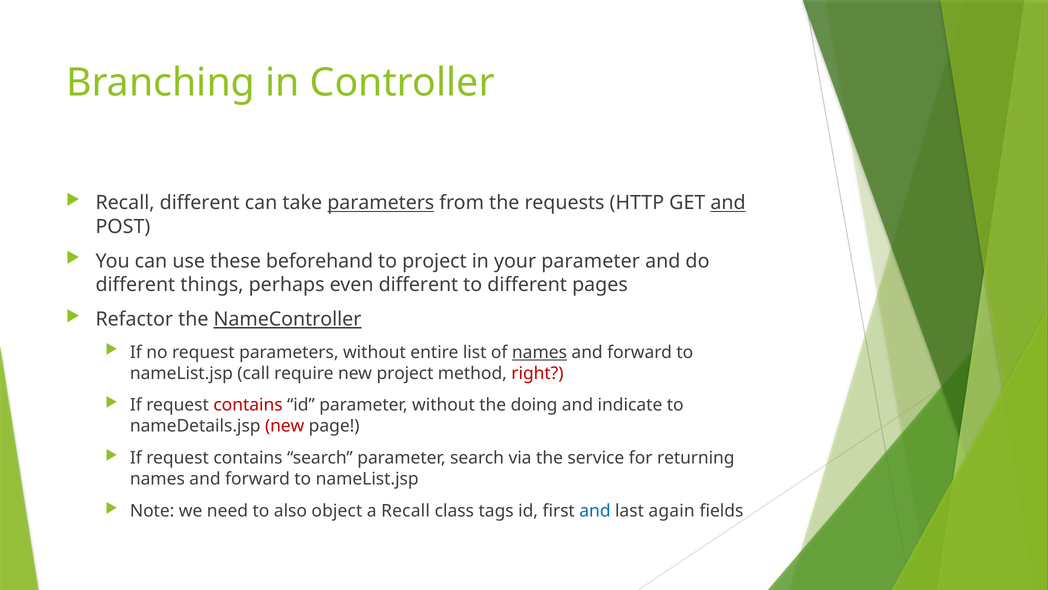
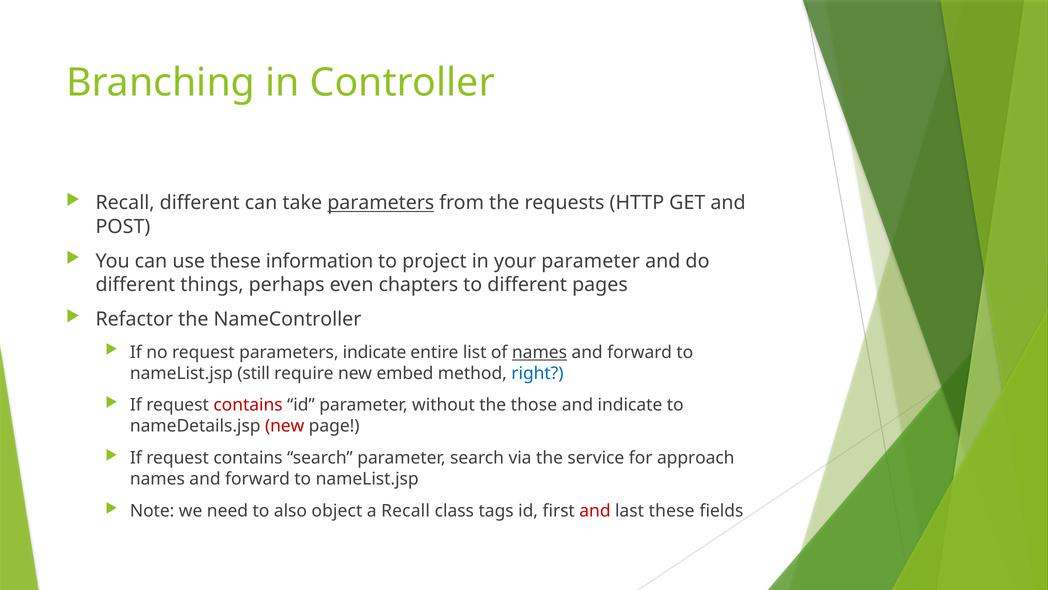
and at (728, 203) underline: present -> none
beforehand: beforehand -> information
even different: different -> chapters
NameController underline: present -> none
parameters without: without -> indicate
call: call -> still
new project: project -> embed
right colour: red -> blue
doing: doing -> those
returning: returning -> approach
and at (595, 510) colour: blue -> red
last again: again -> these
